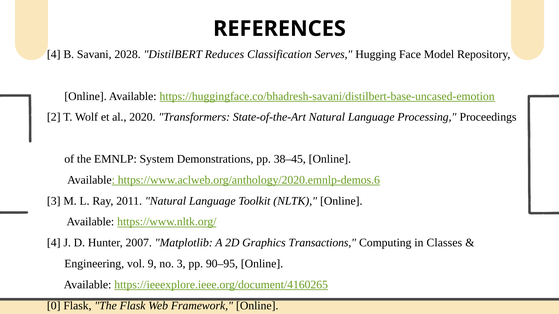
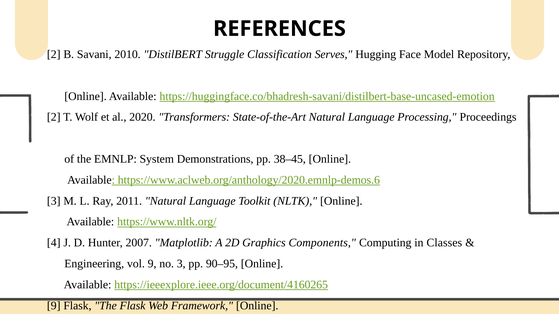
4 at (54, 54): 4 -> 2
2028: 2028 -> 2010
Reduces: Reduces -> Struggle
Transactions: Transactions -> Components
0 at (54, 306): 0 -> 9
